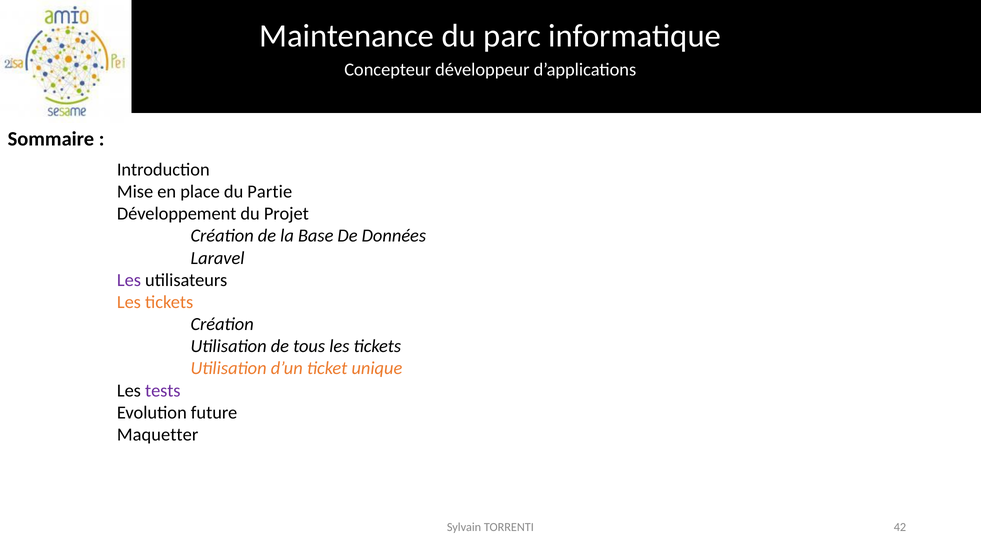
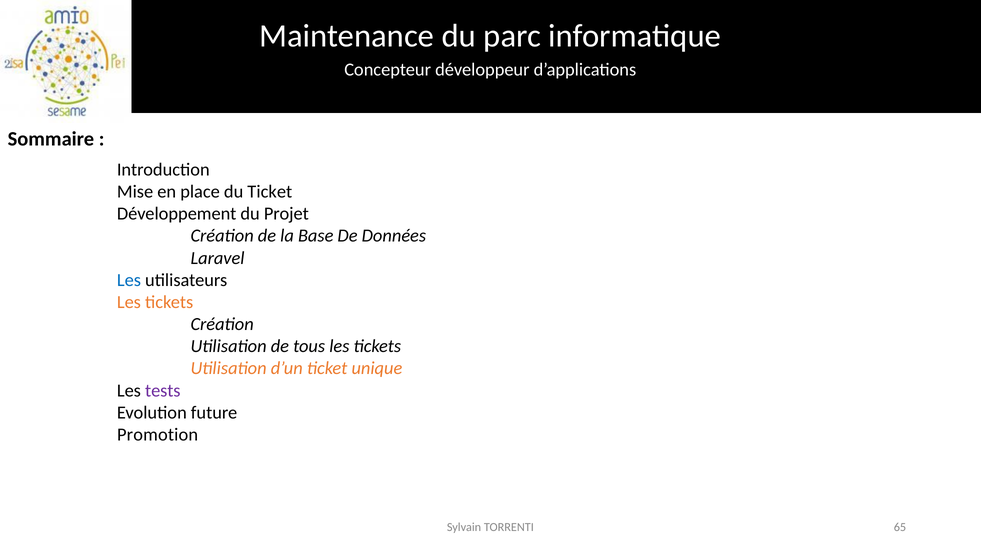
du Partie: Partie -> Ticket
Les at (129, 280) colour: purple -> blue
Maquetter: Maquetter -> Promotion
42: 42 -> 65
